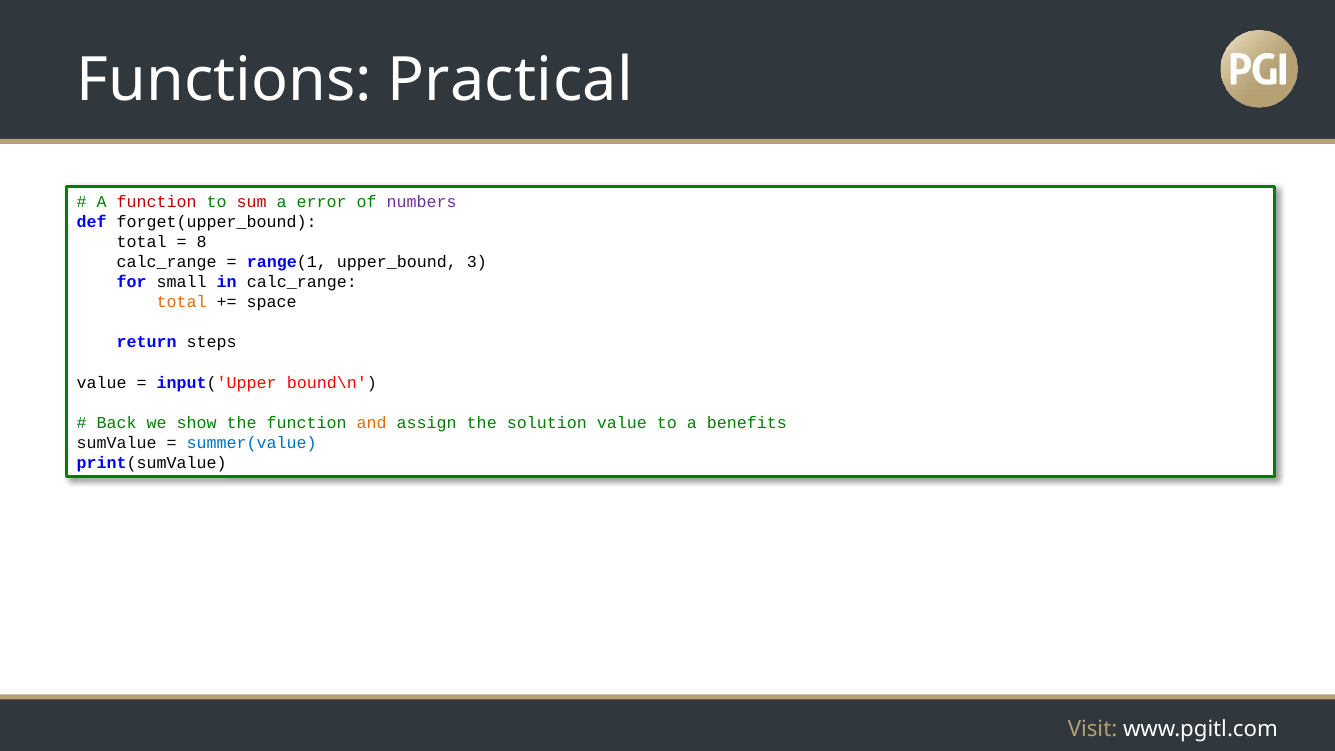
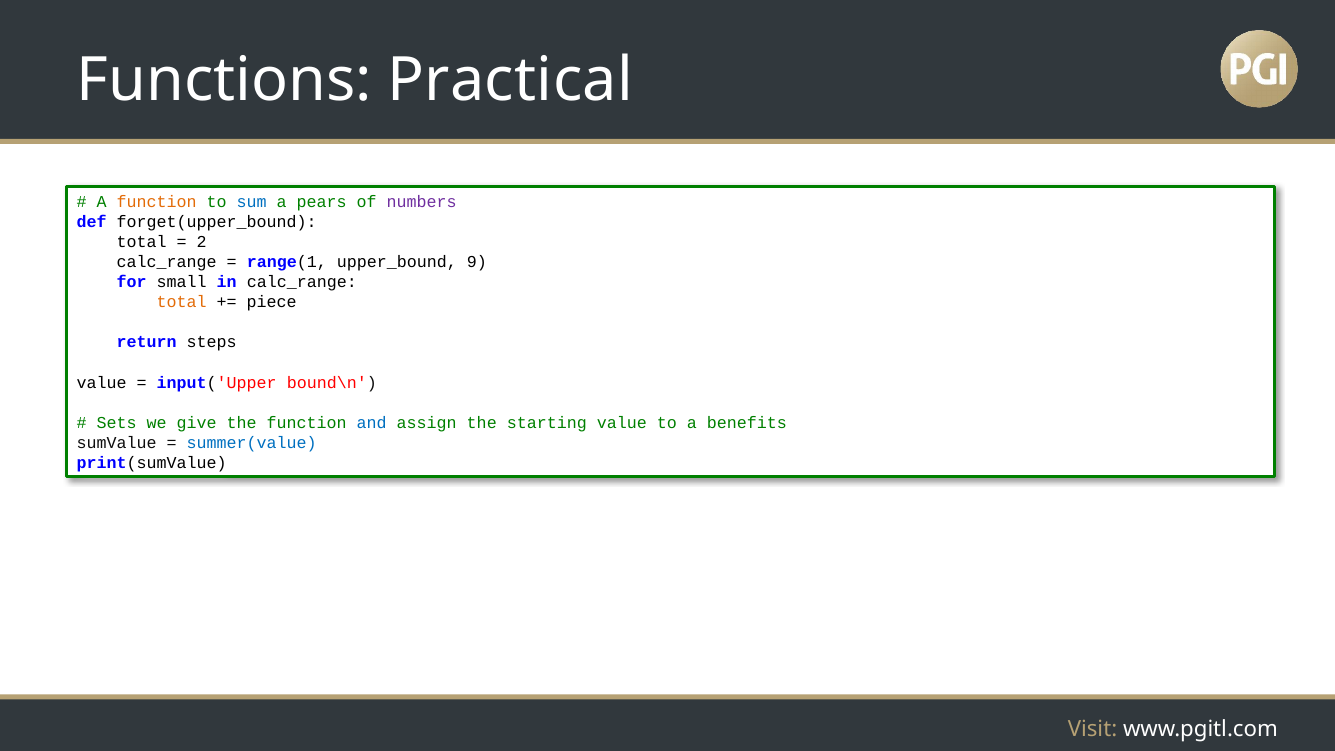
function at (157, 202) colour: red -> orange
sum colour: red -> blue
error: error -> pears
8: 8 -> 2
3: 3 -> 9
space: space -> piece
Back: Back -> Sets
show: show -> give
and colour: orange -> blue
solution: solution -> starting
